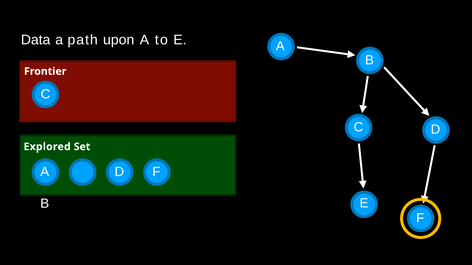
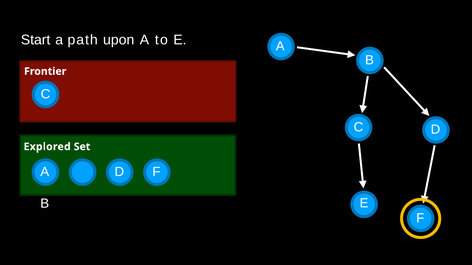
Data: Data -> Start
